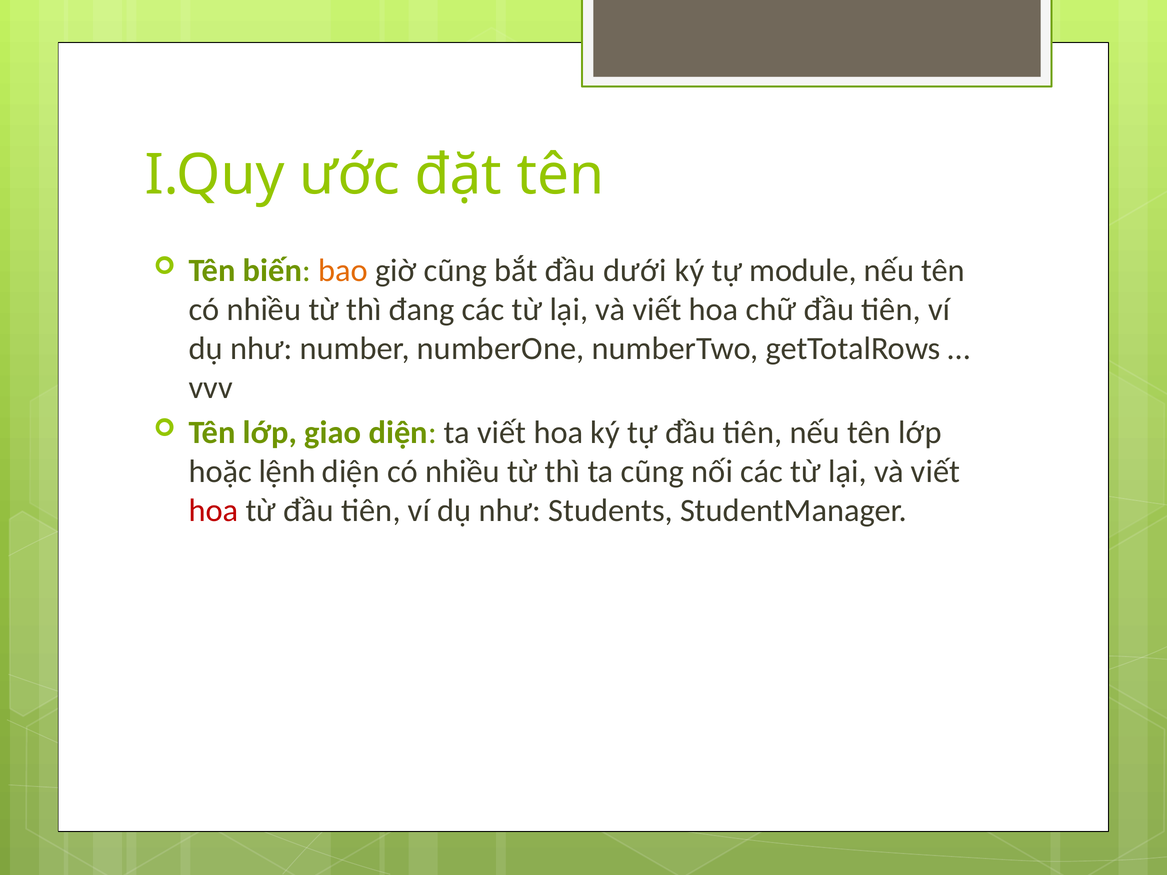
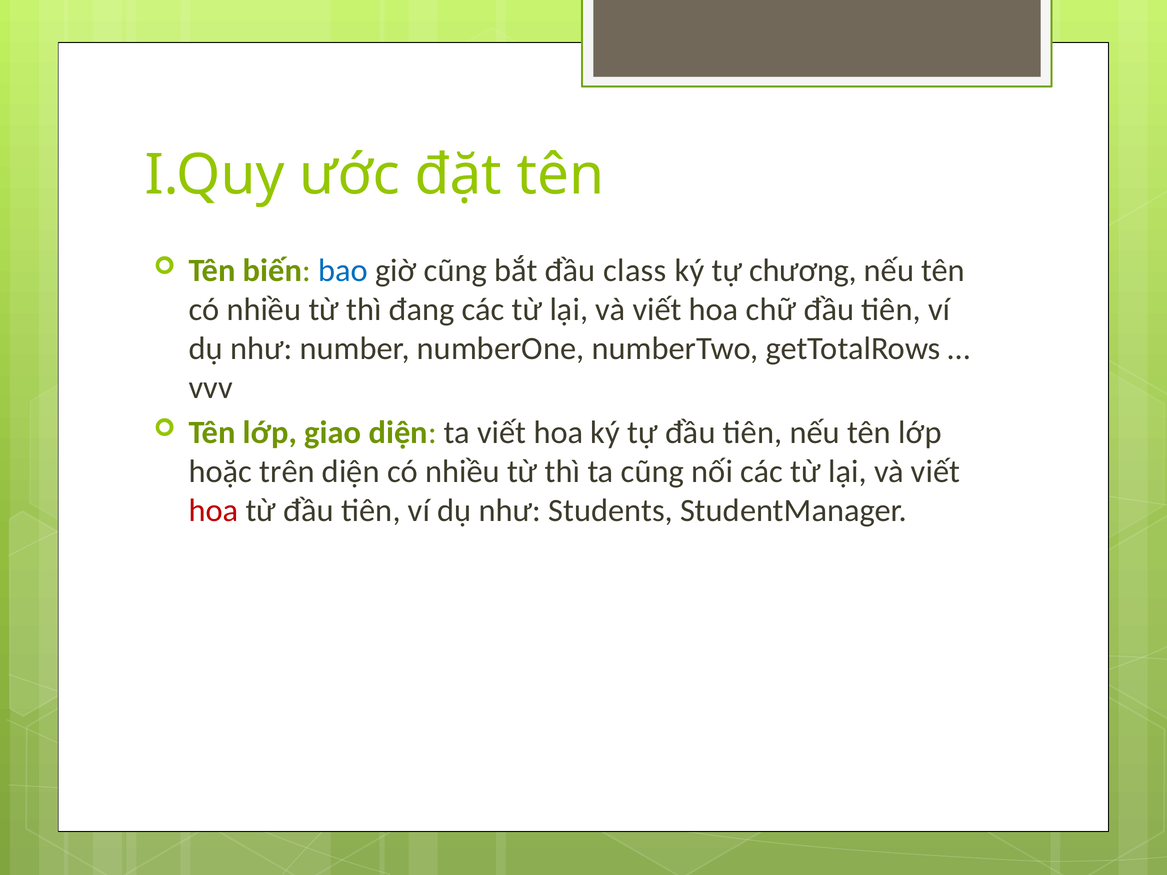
bao colour: orange -> blue
dưới: dưới -> class
module: module -> chương
lệnh: lệnh -> trên
